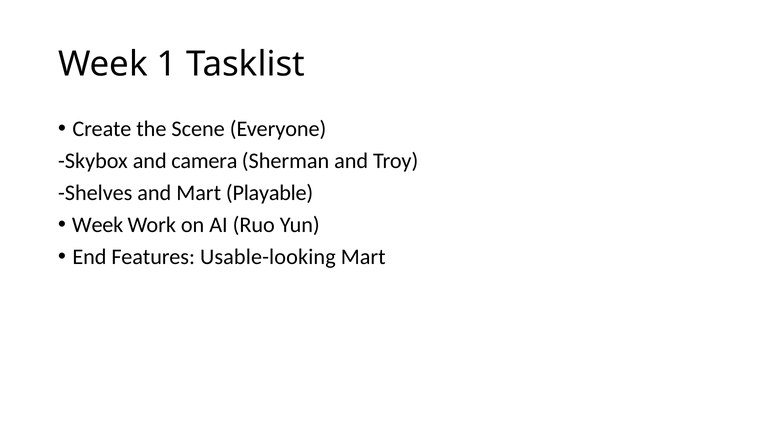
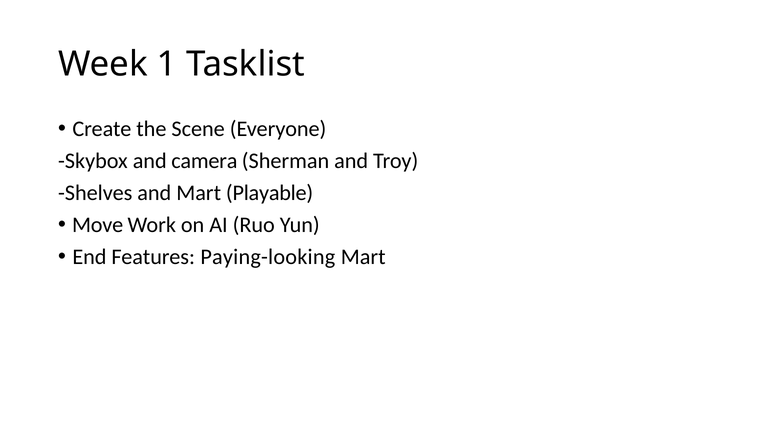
Week at (98, 225): Week -> Move
Usable-looking: Usable-looking -> Paying-looking
